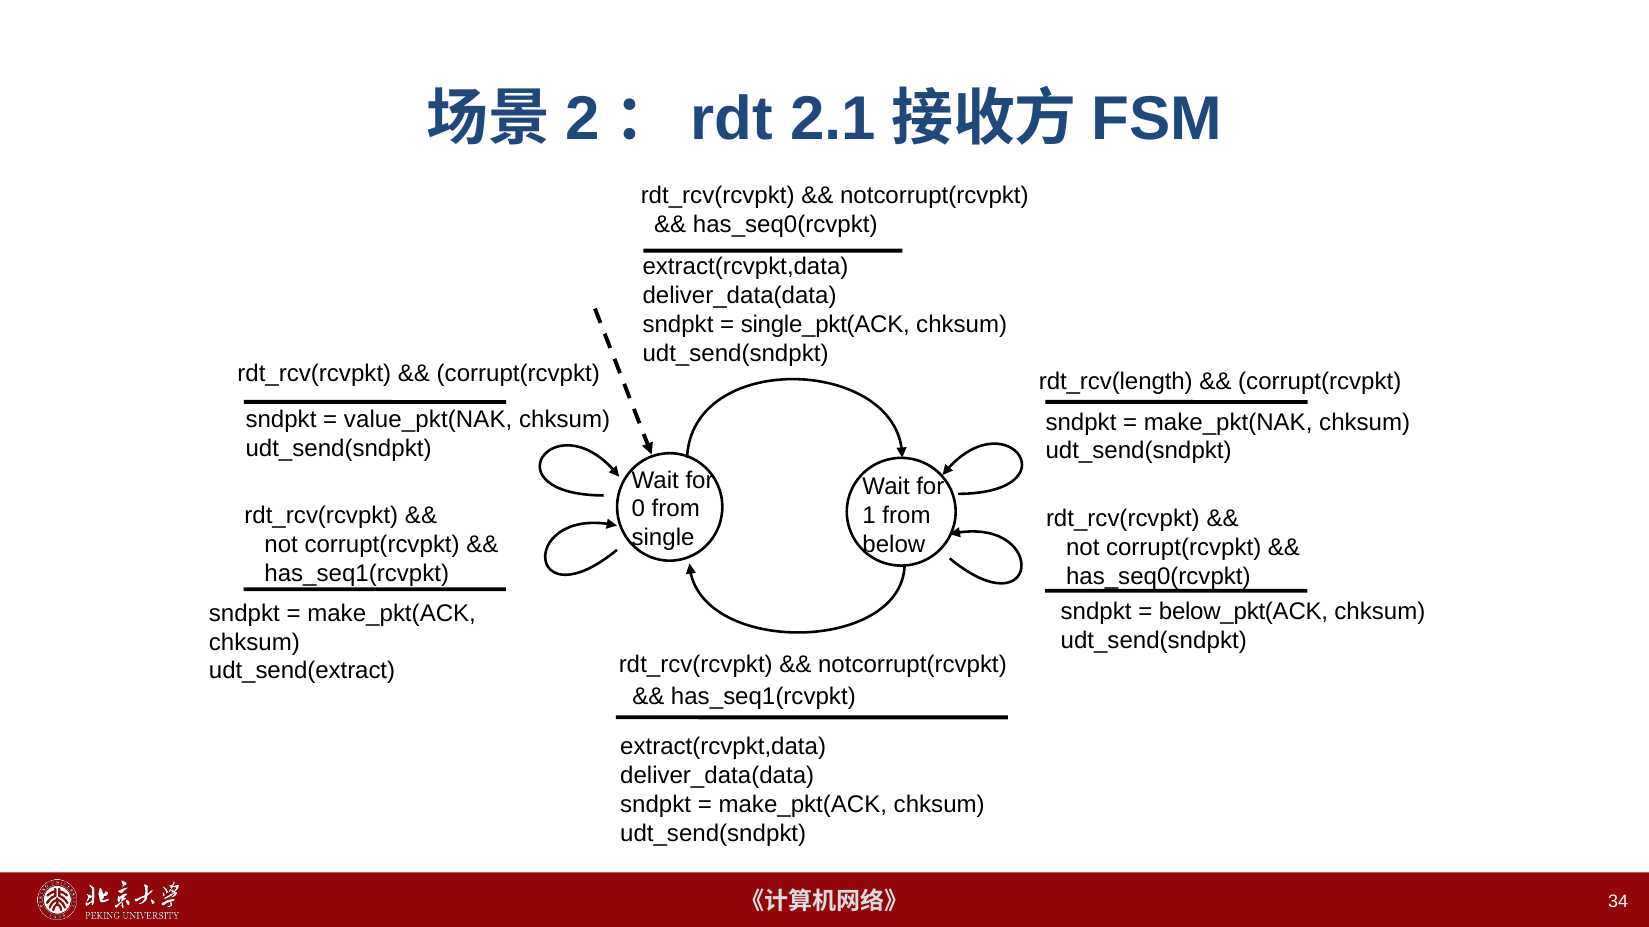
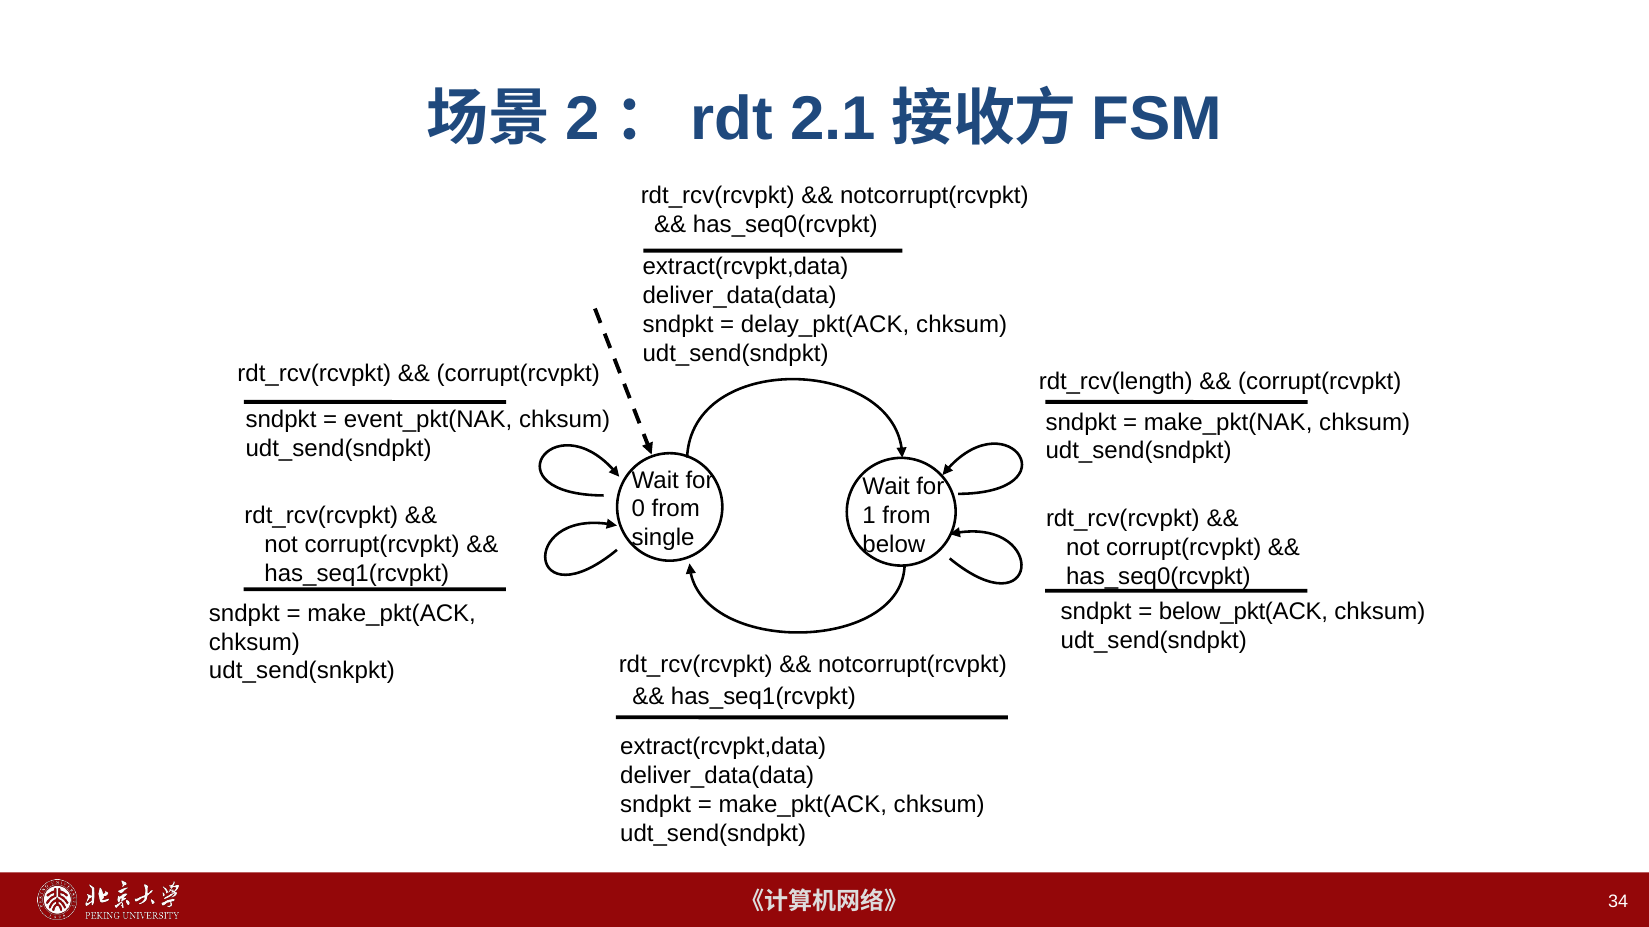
single_pkt(ACK: single_pkt(ACK -> delay_pkt(ACK
value_pkt(NAK: value_pkt(NAK -> event_pkt(NAK
udt_send(extract: udt_send(extract -> udt_send(snkpkt
